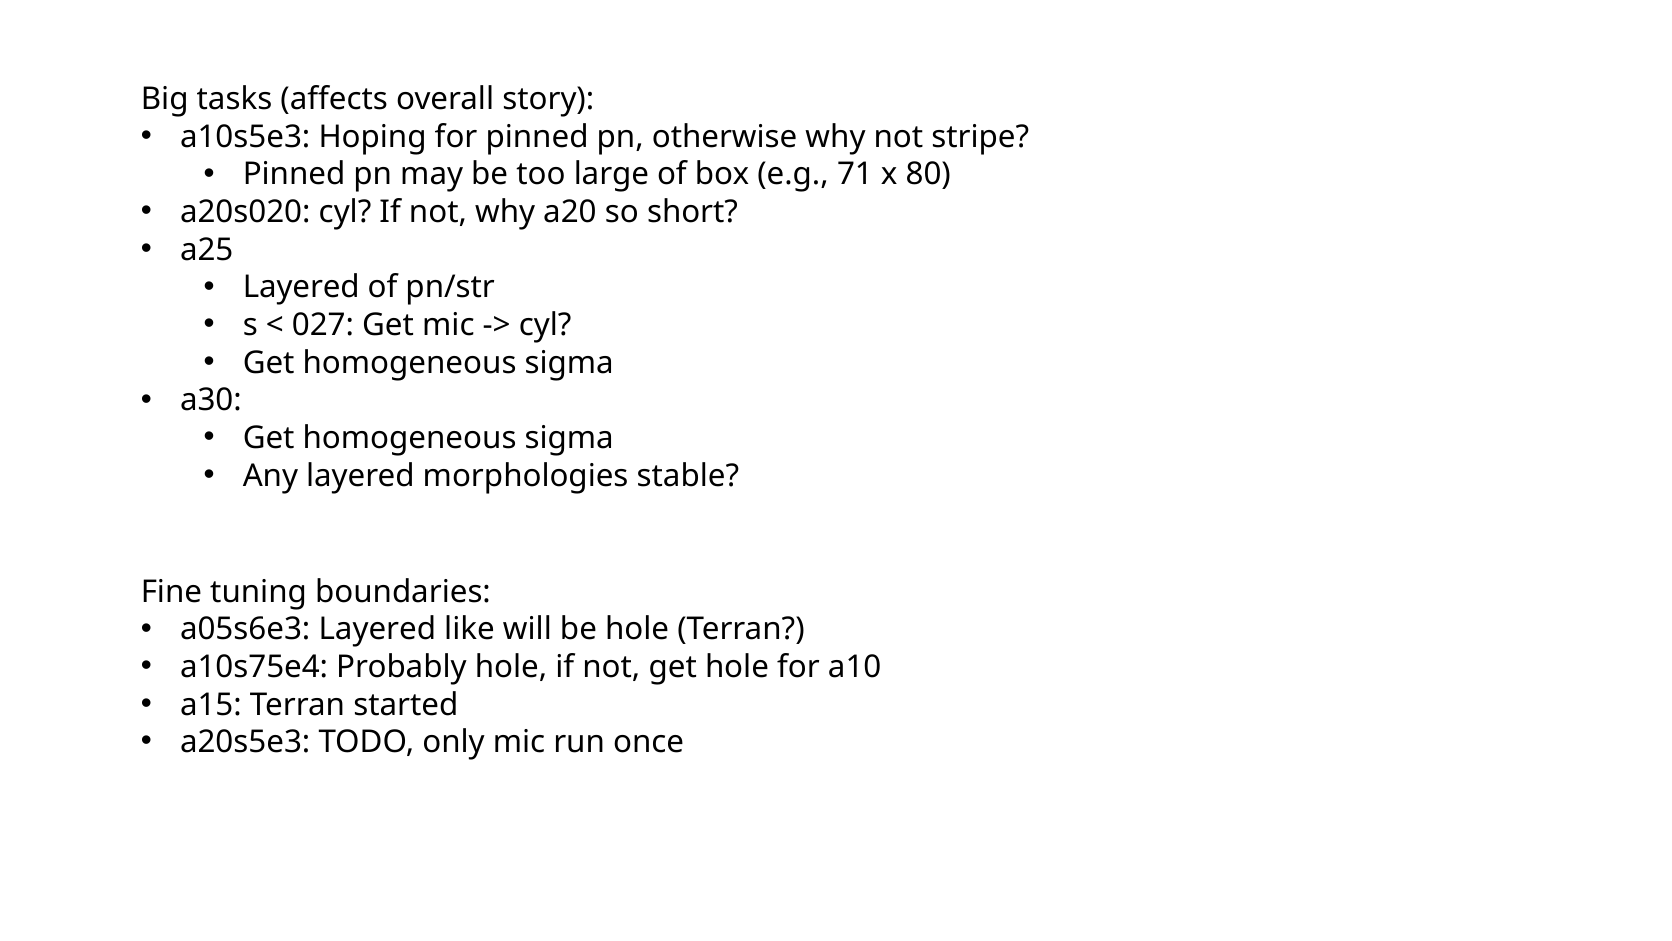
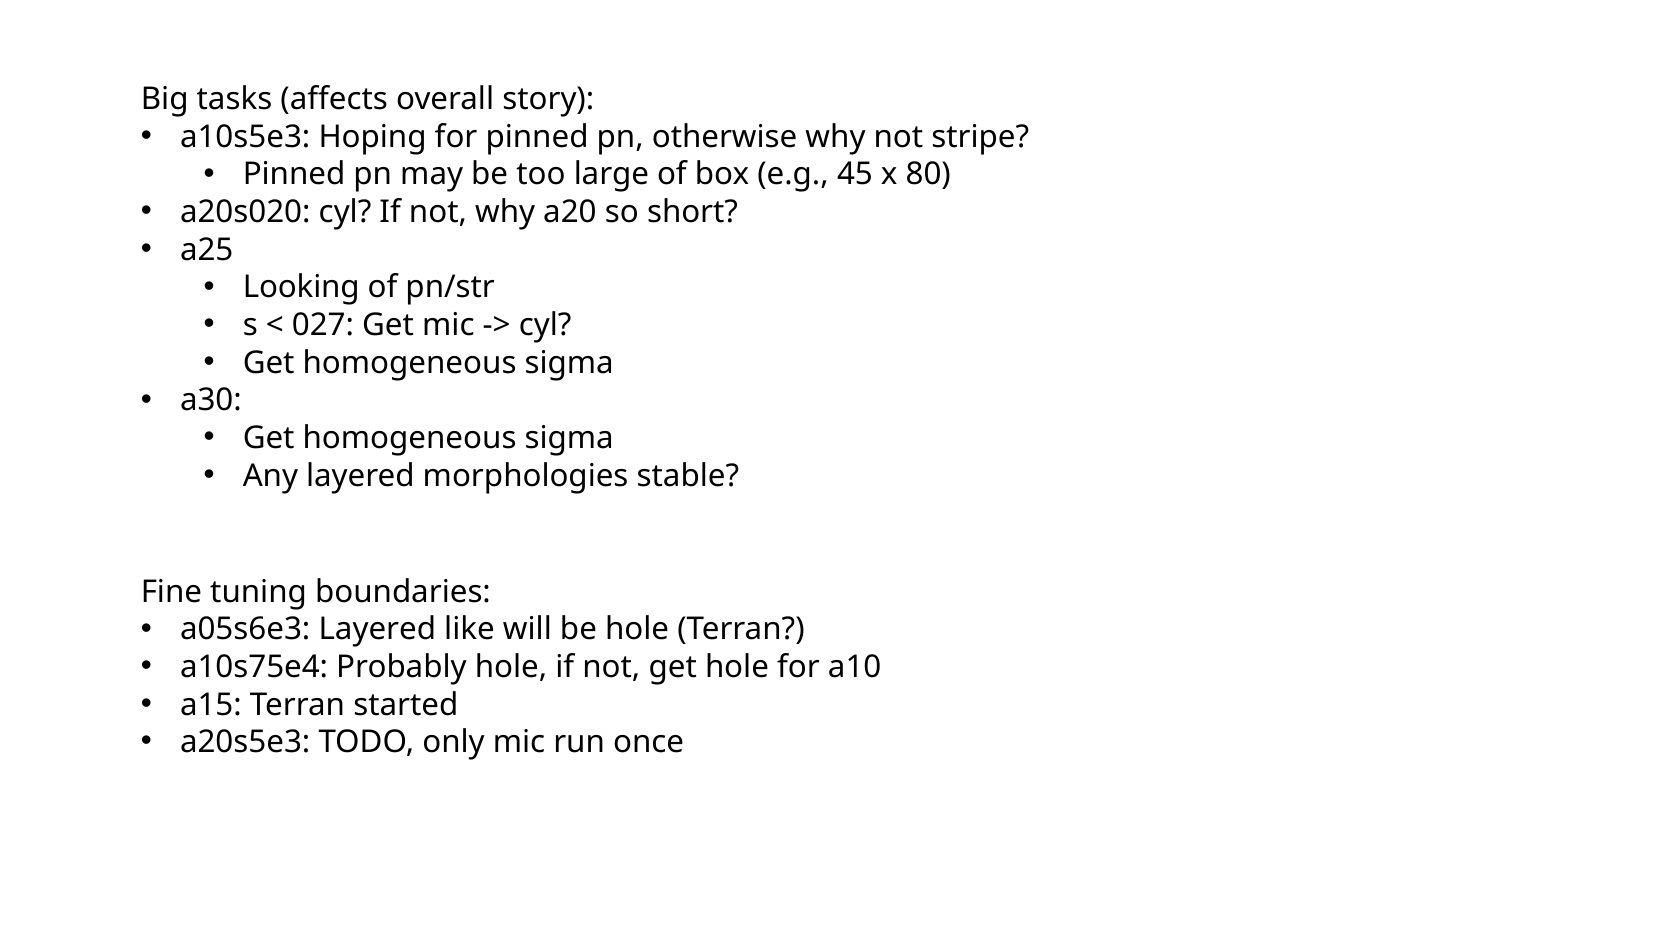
71: 71 -> 45
Layered at (301, 287): Layered -> Looking
